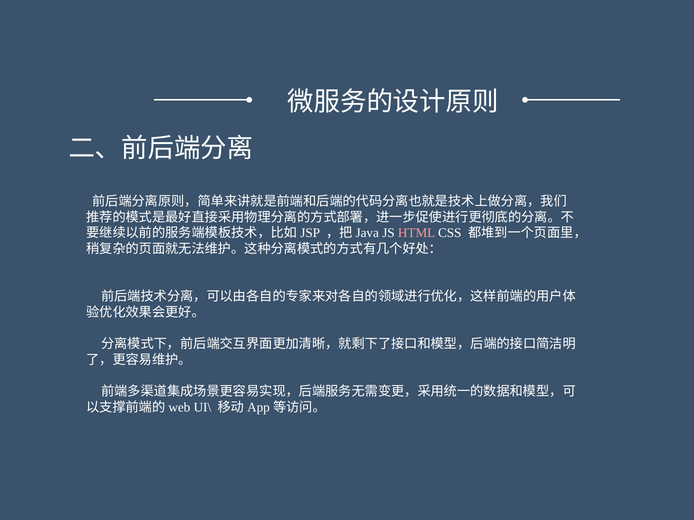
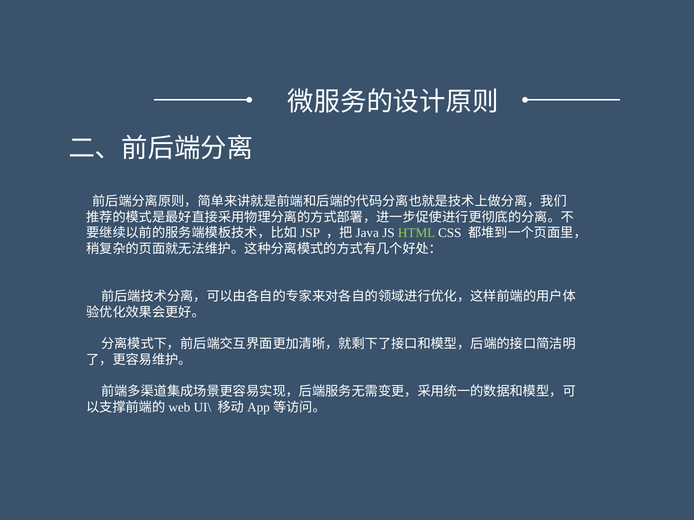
HTML colour: pink -> light green
